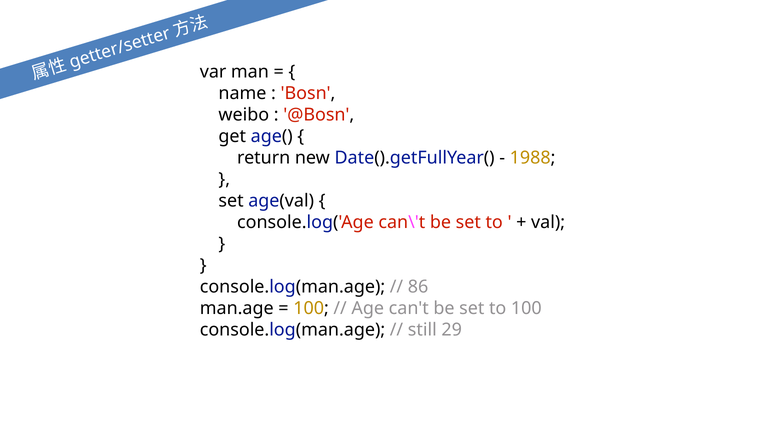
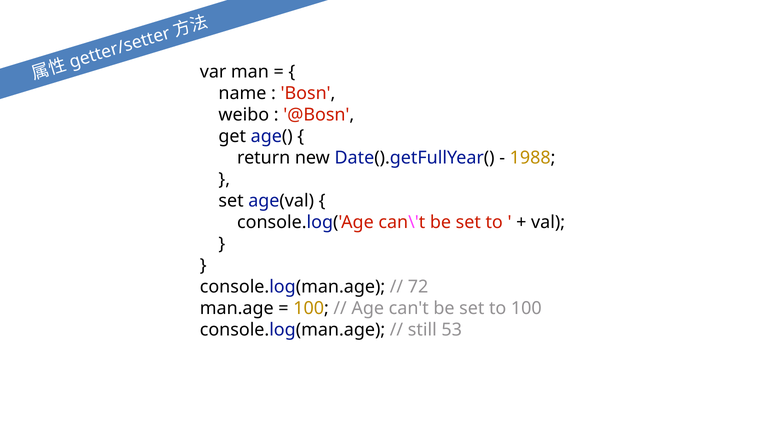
86: 86 -> 72
29: 29 -> 53
